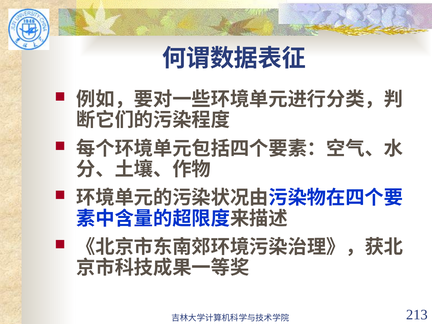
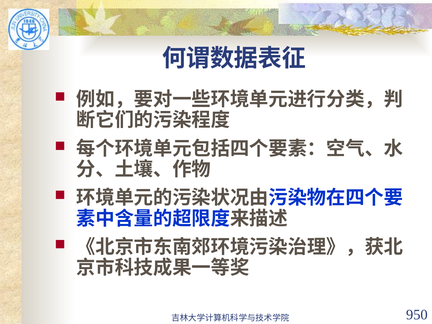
213: 213 -> 950
